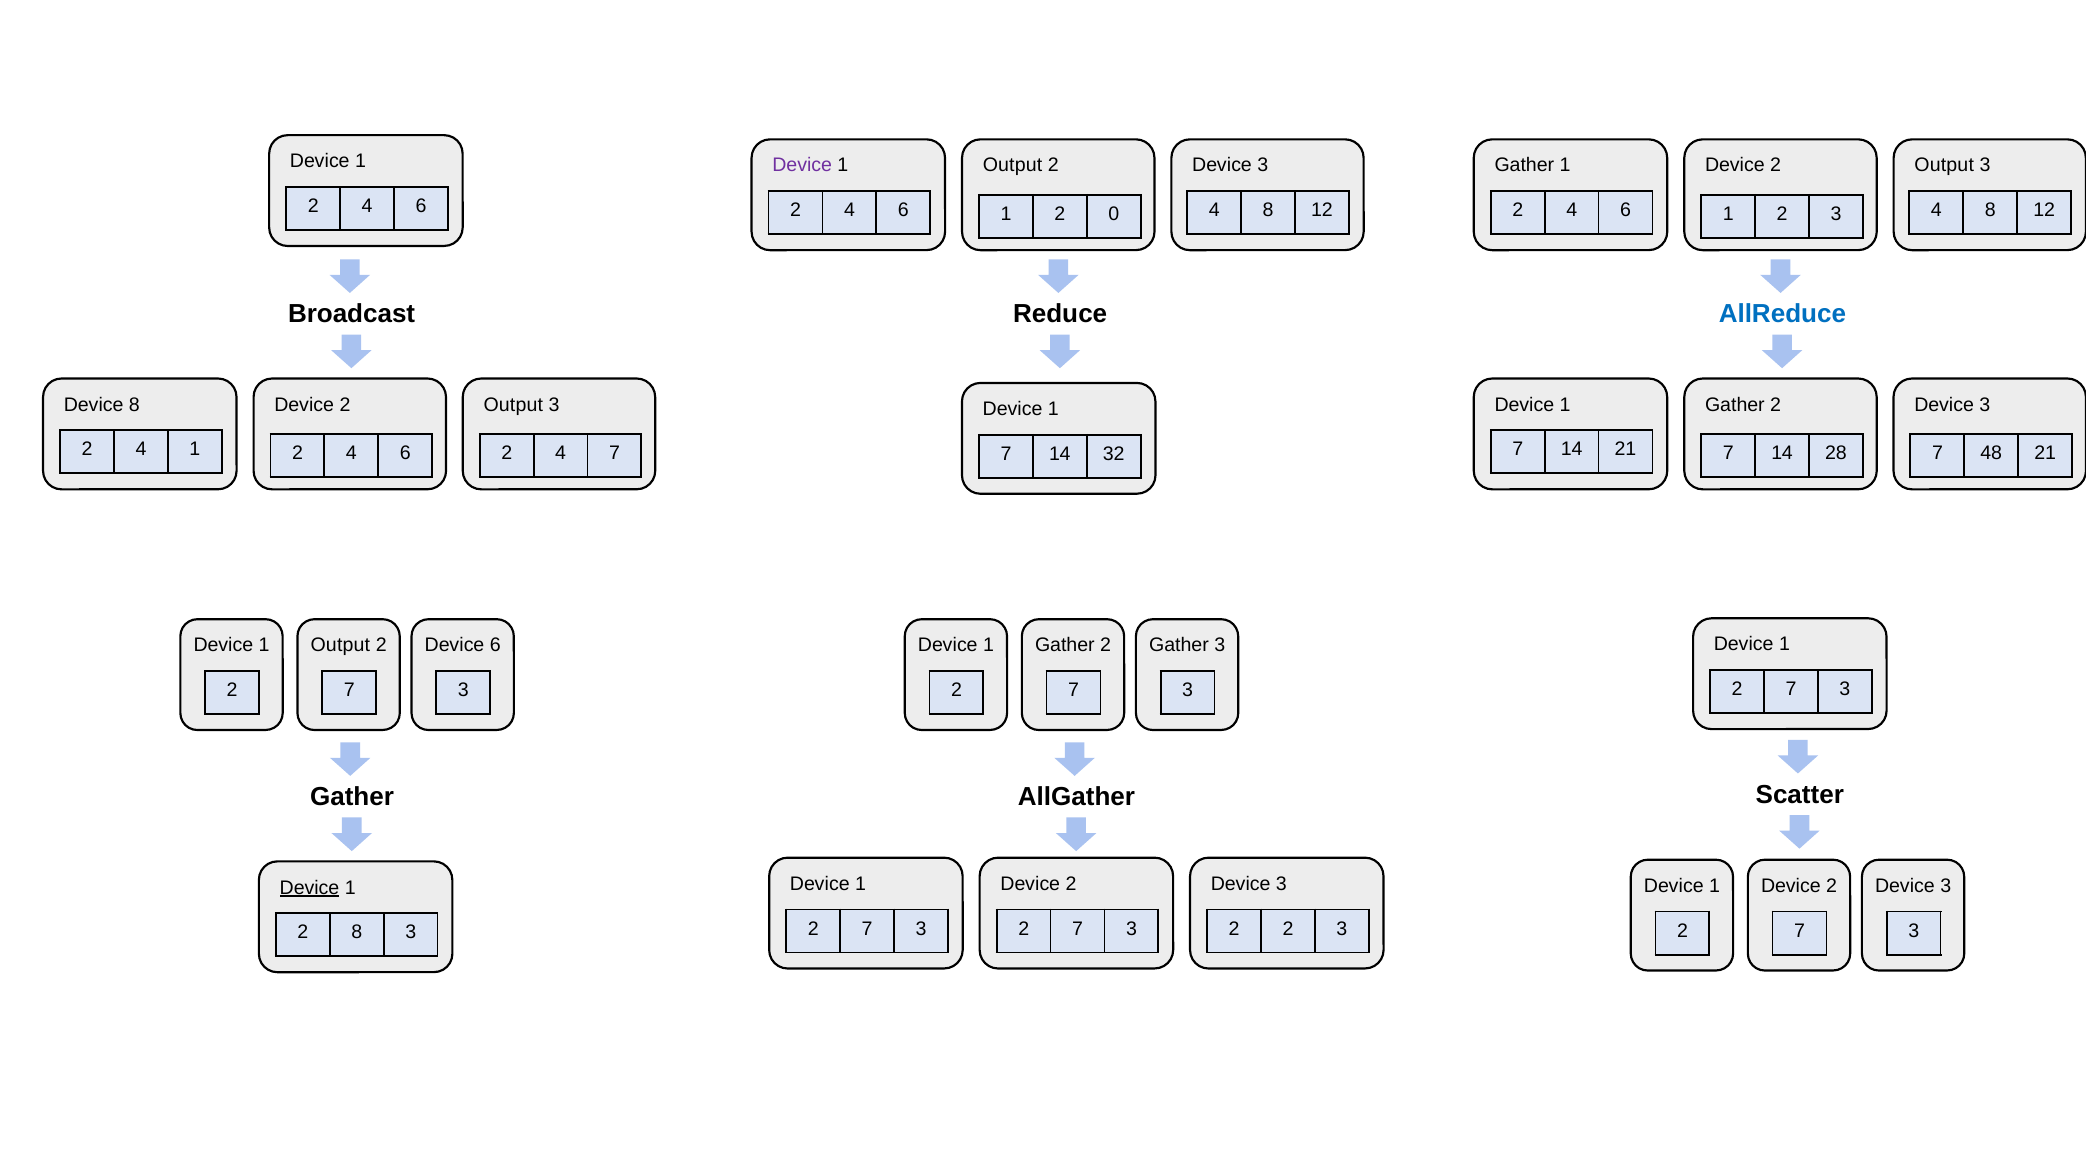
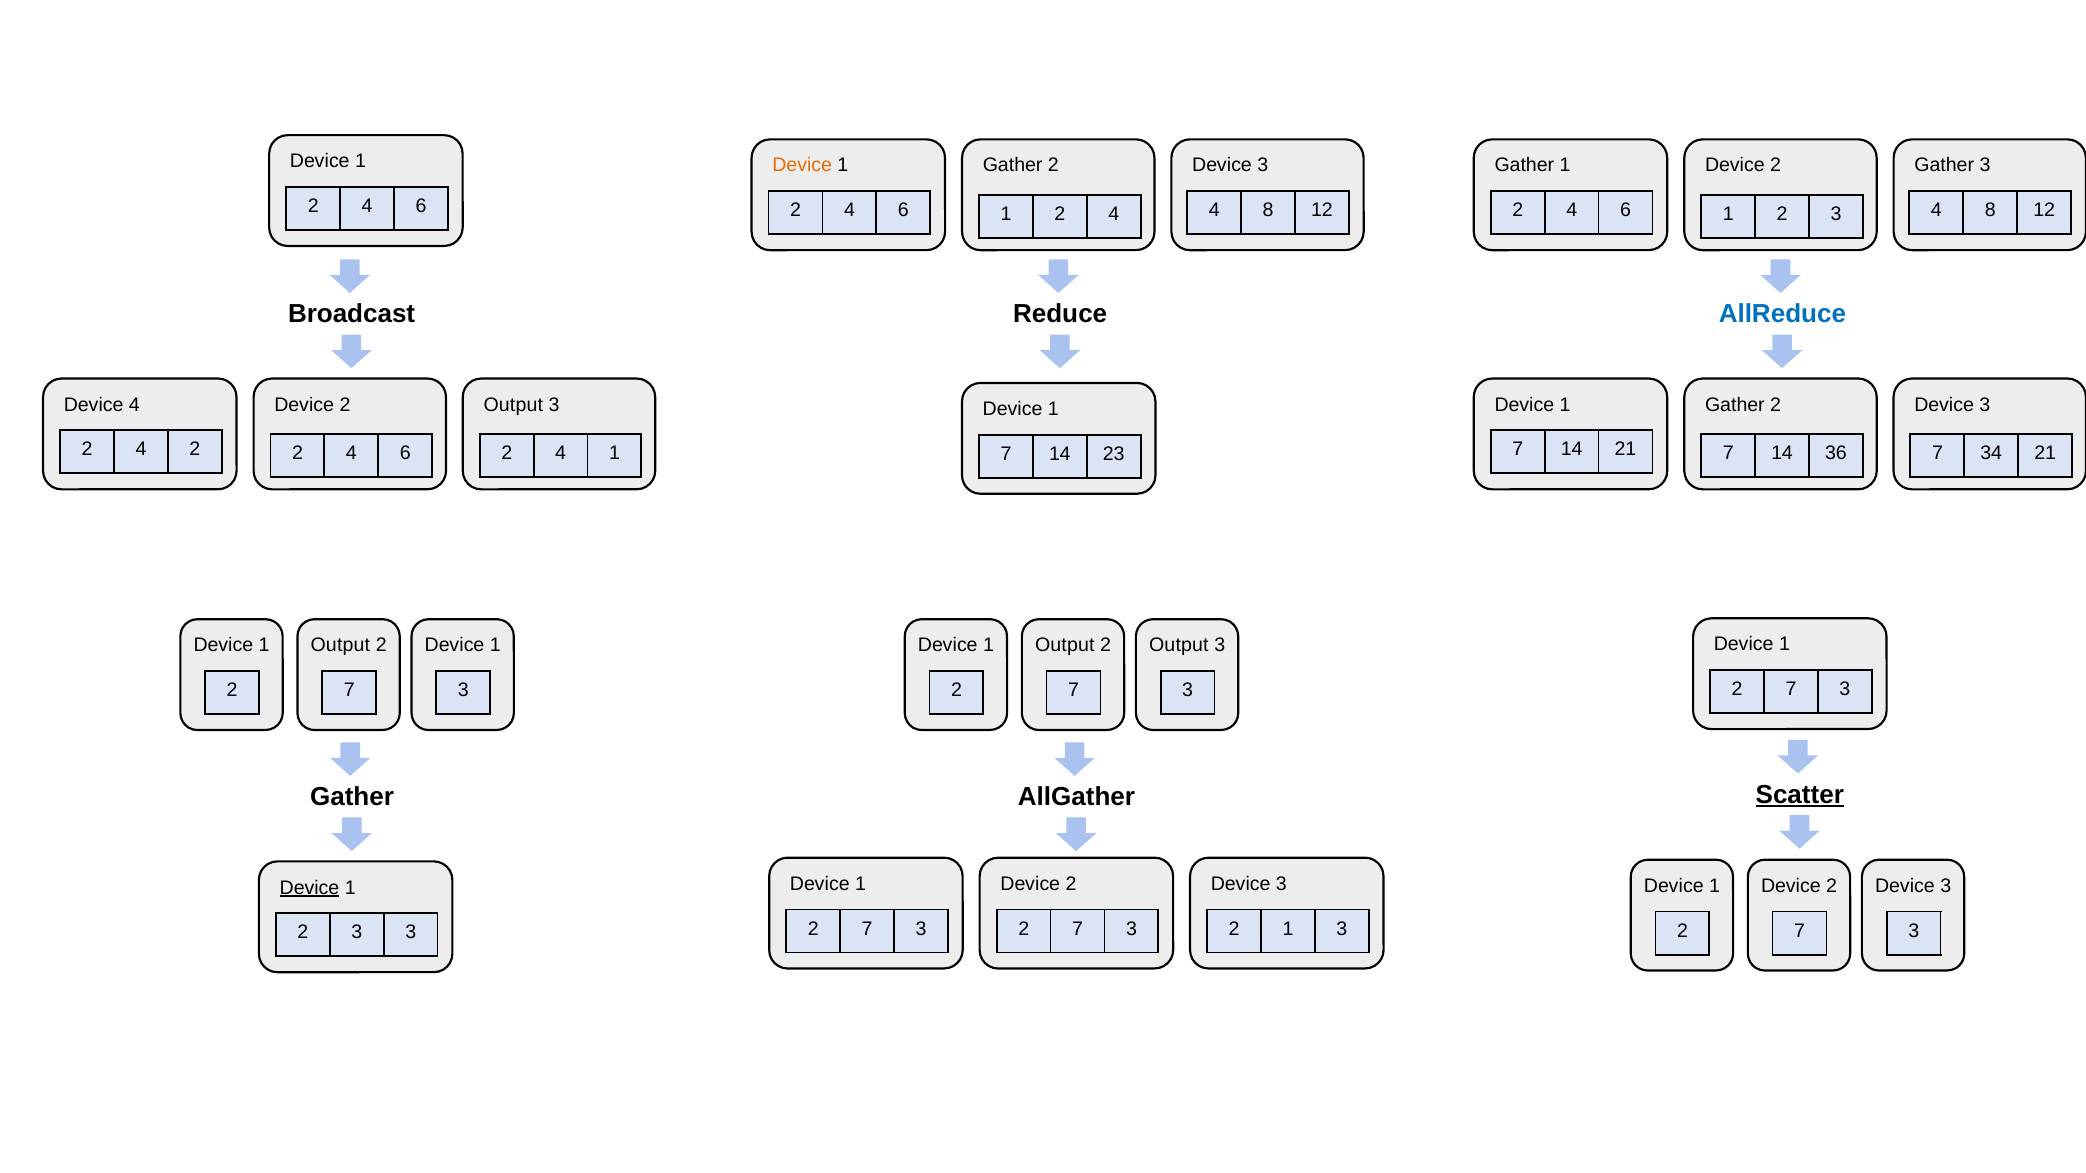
Device at (802, 166) colour: purple -> orange
Output at (1013, 166): Output -> Gather
Output at (1944, 166): Output -> Gather
0 at (1114, 214): 0 -> 4
Device 8: 8 -> 4
2 4 1: 1 -> 2
4 7: 7 -> 1
28: 28 -> 36
48: 48 -> 34
32: 32 -> 23
6 at (495, 646): 6 -> 1
Gather at (1065, 646): Gather -> Output
Gather at (1179, 646): Gather -> Output
Scatter underline: none -> present
2 at (1288, 929): 2 -> 1
8 at (357, 933): 8 -> 3
